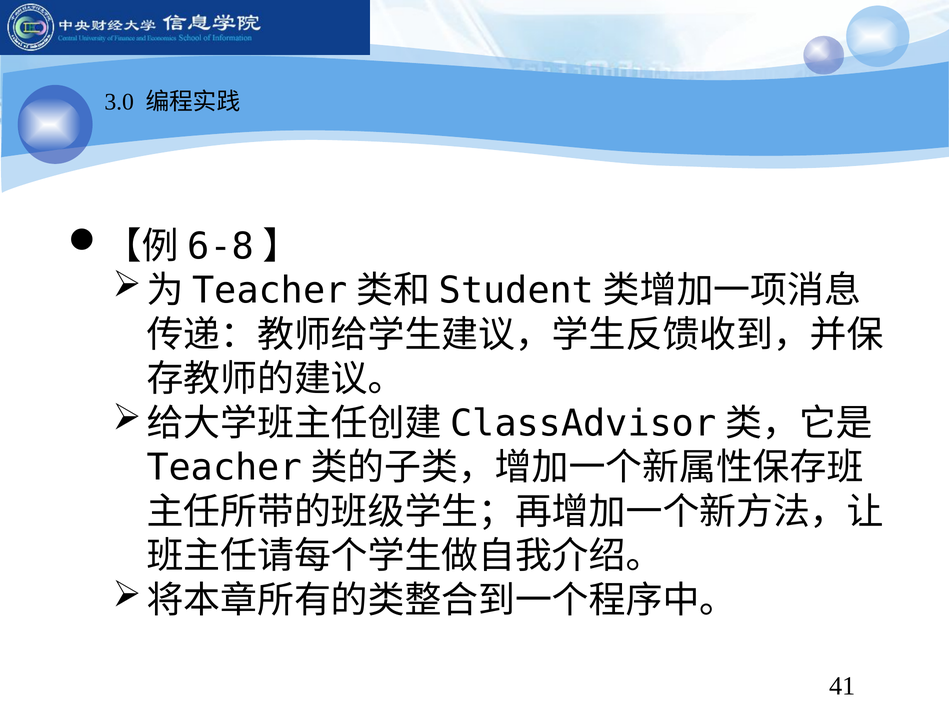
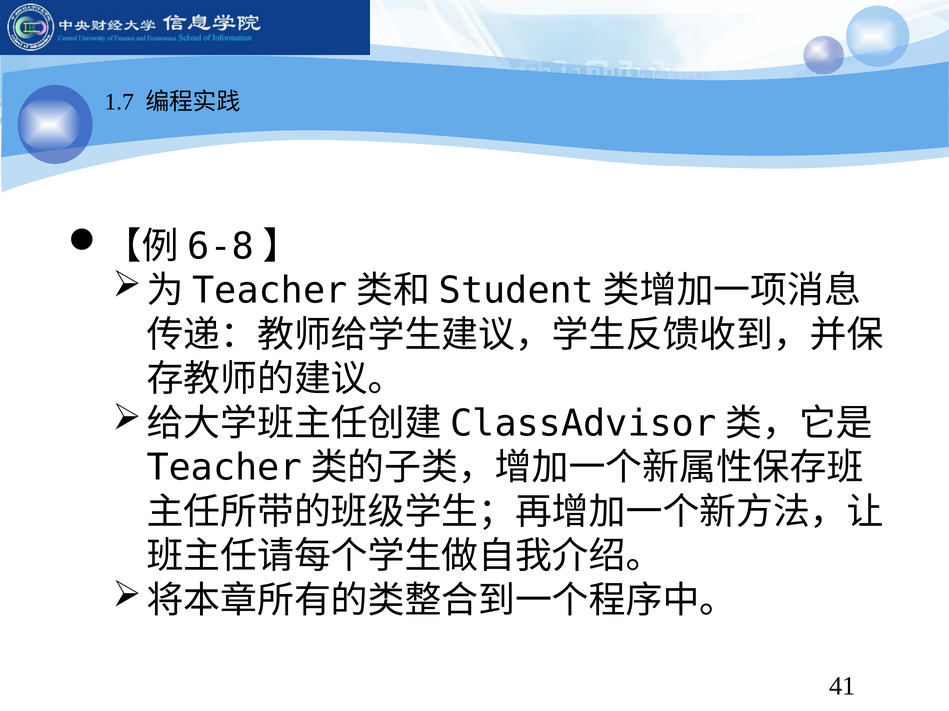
3.0: 3.0 -> 1.7
